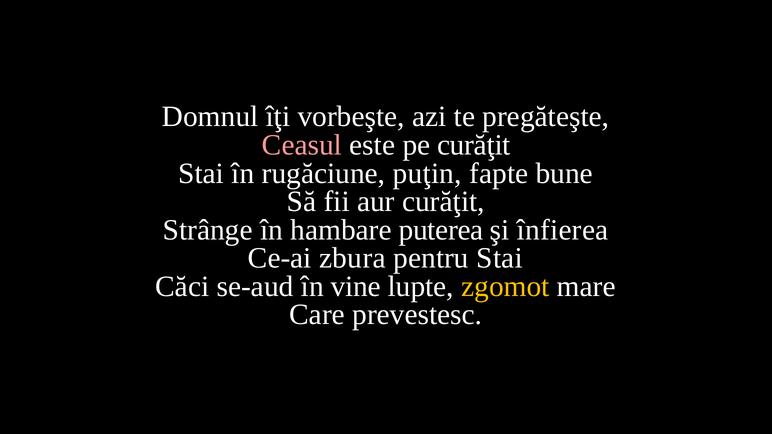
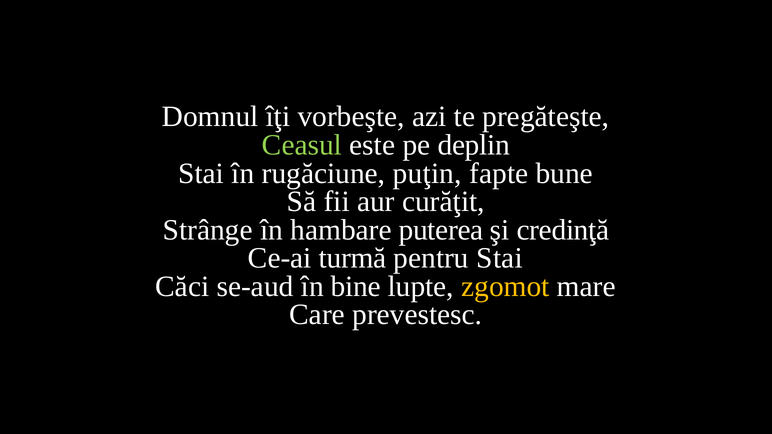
Ceasul colour: pink -> light green
pe curăţit: curăţit -> deplin
înfierea: înfierea -> credinţă
zbura: zbura -> turmă
vine: vine -> bine
